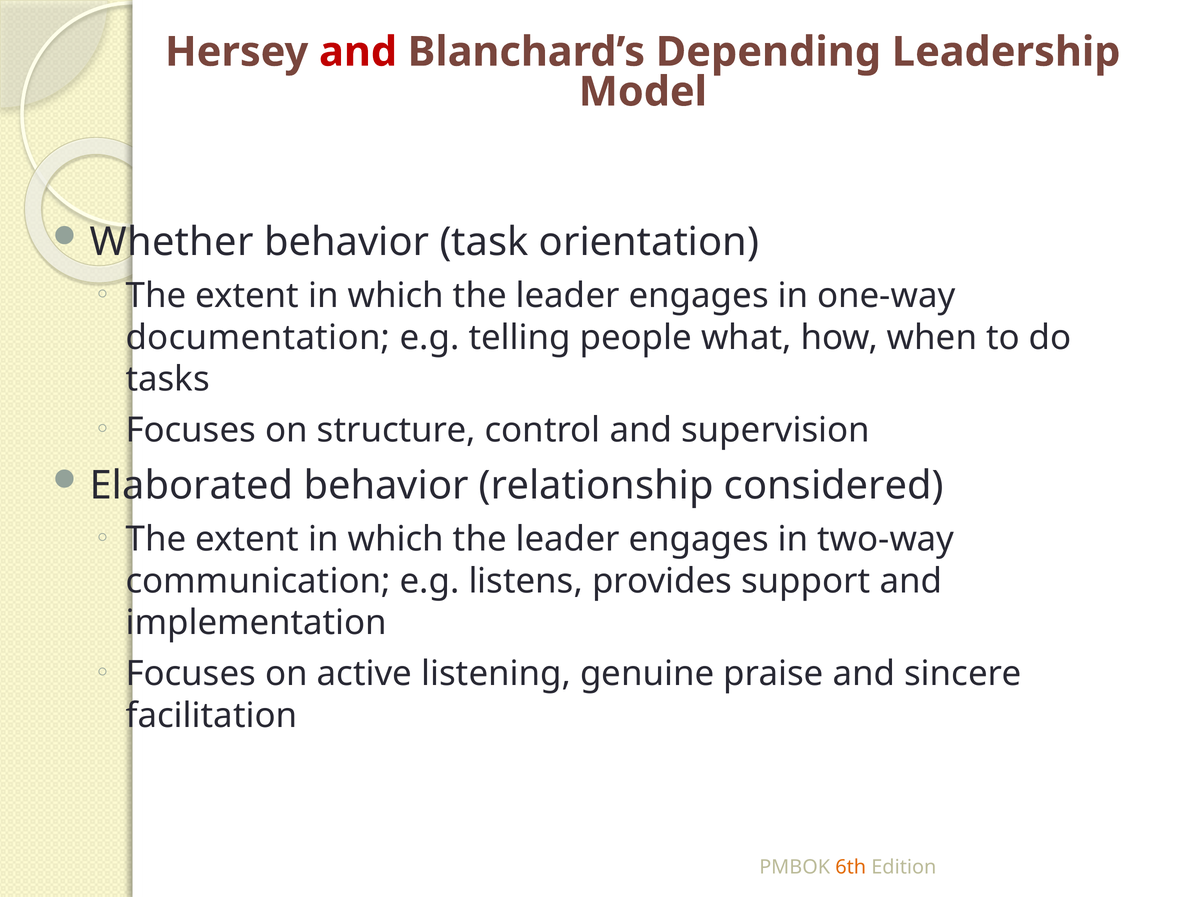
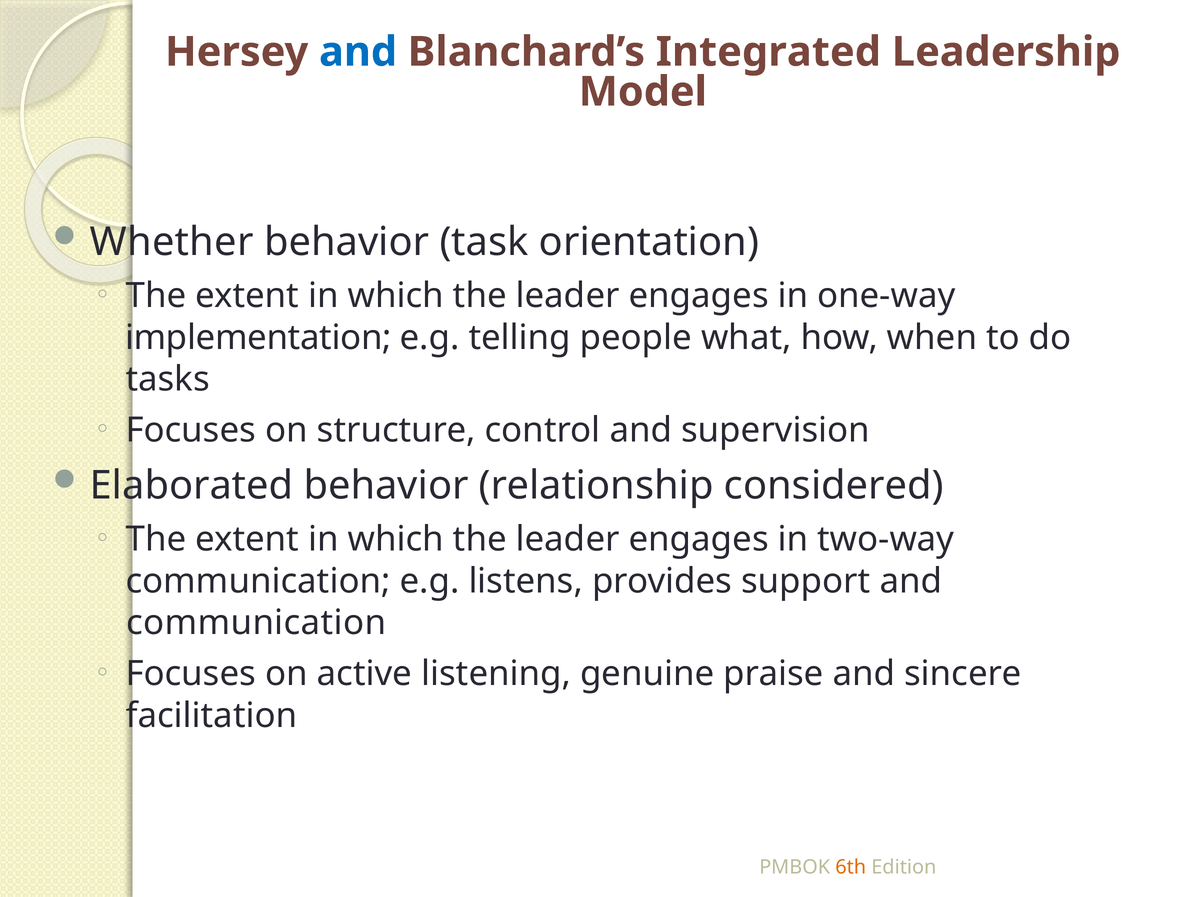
and at (358, 52) colour: red -> blue
Depending: Depending -> Integrated
documentation: documentation -> implementation
implementation at (256, 623): implementation -> communication
